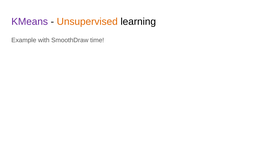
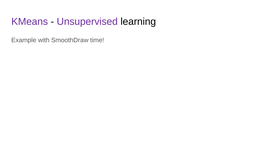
Unsupervised colour: orange -> purple
